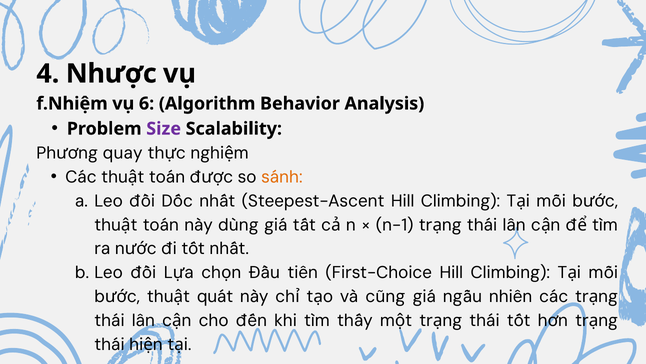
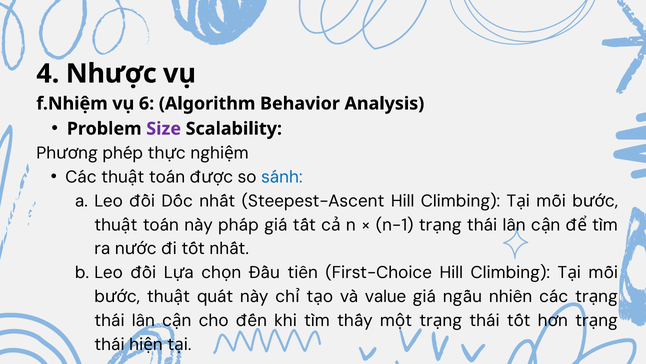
quay: quay -> phép
sánh colour: orange -> blue
dùng: dùng -> pháp
cũng: cũng -> value
